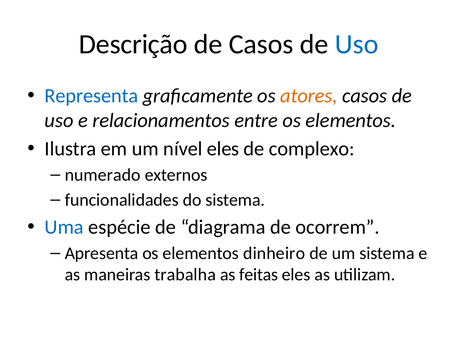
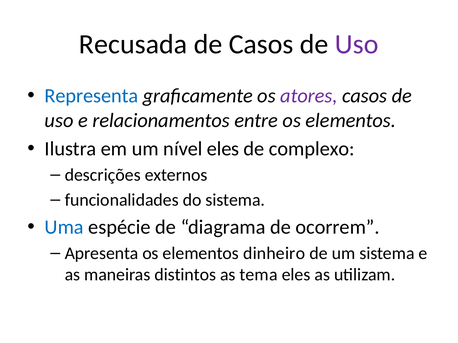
Descrição: Descrição -> Recusada
Uso at (357, 44) colour: blue -> purple
atores colour: orange -> purple
numerado: numerado -> descrições
trabalha: trabalha -> distintos
feitas: feitas -> tema
